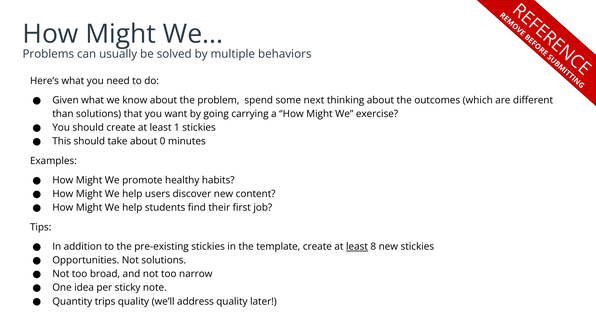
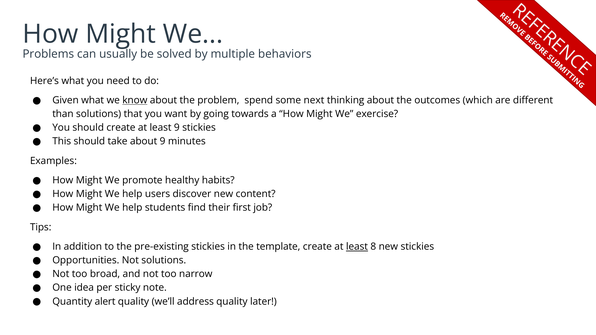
know underline: none -> present
carrying: carrying -> towards
least 1: 1 -> 9
about 0: 0 -> 9
trips: trips -> alert
